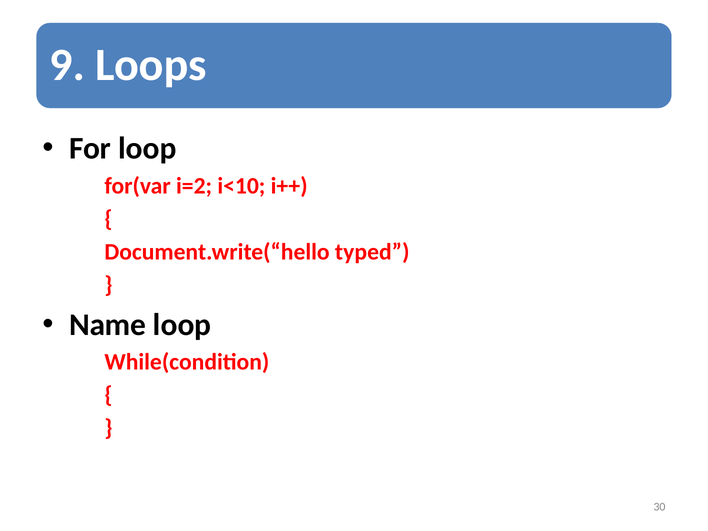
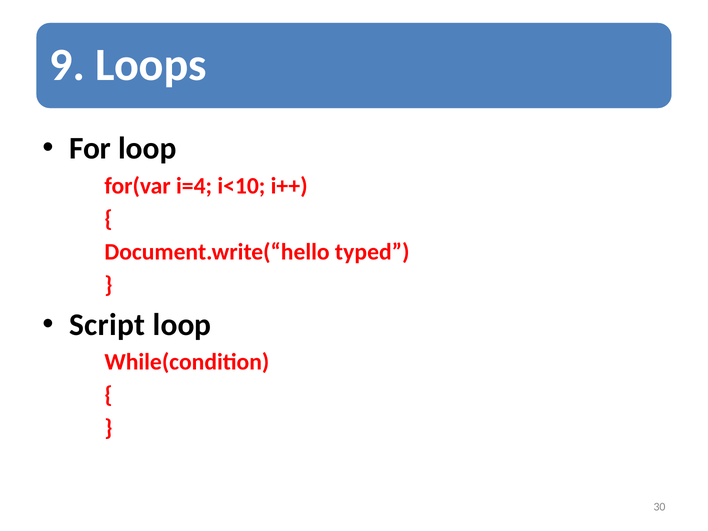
i=2: i=2 -> i=4
Name: Name -> Script
